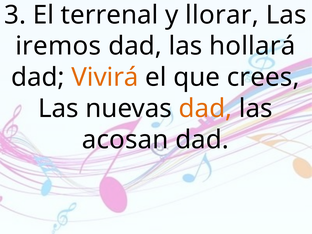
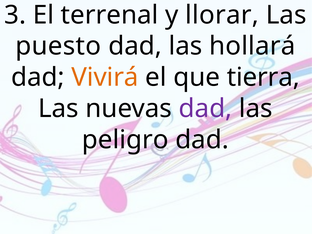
iremos: iremos -> puesto
crees: crees -> tierra
dad at (205, 109) colour: orange -> purple
acosan: acosan -> peligro
